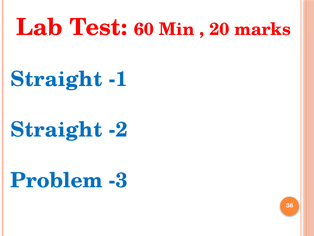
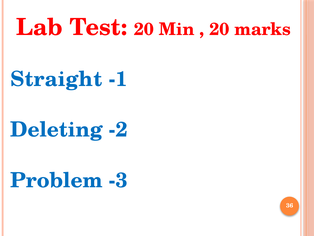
Test 60: 60 -> 20
Straight at (56, 130): Straight -> Deleting
